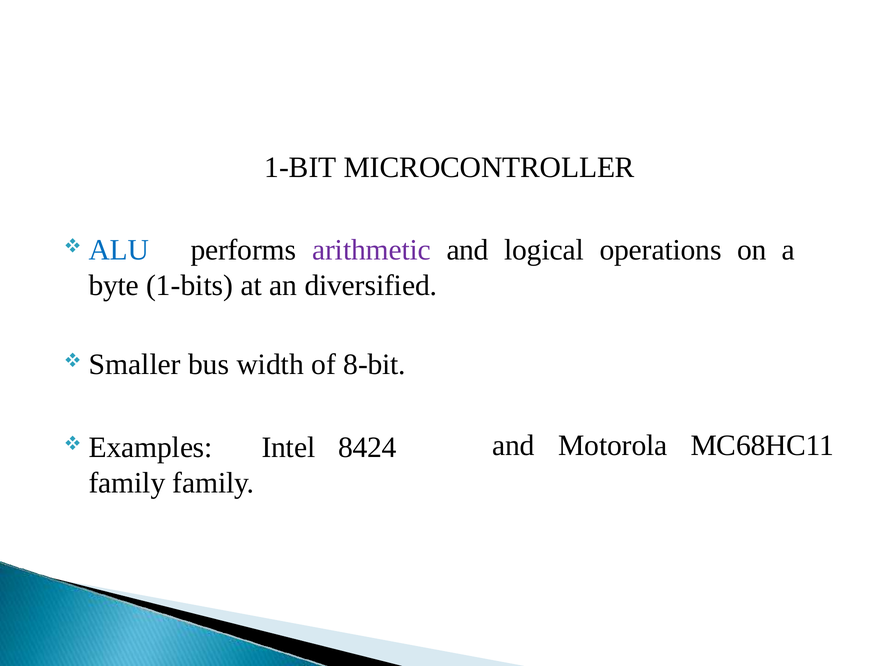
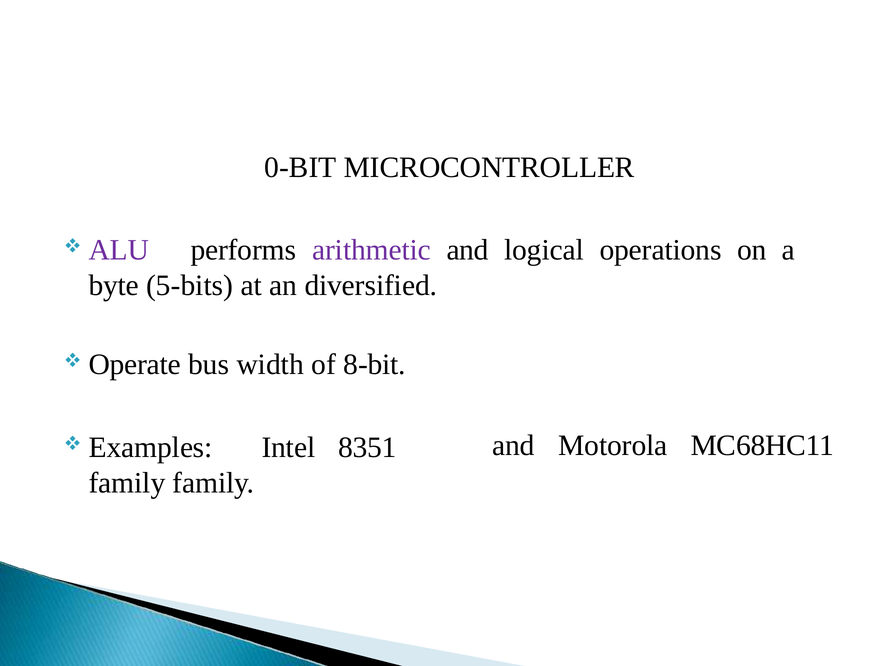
1-BIT: 1-BIT -> 0-BIT
ALU colour: blue -> purple
1-bits: 1-bits -> 5-bits
Smaller: Smaller -> Operate
8424: 8424 -> 8351
